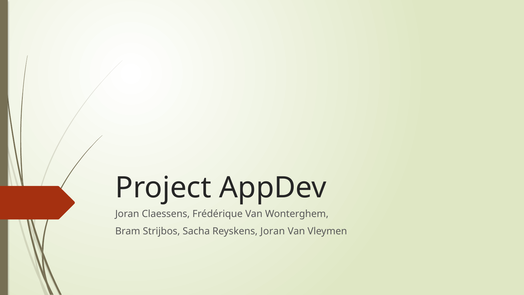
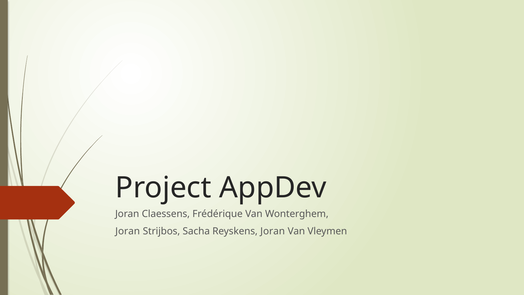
Bram at (128, 231): Bram -> Joran
